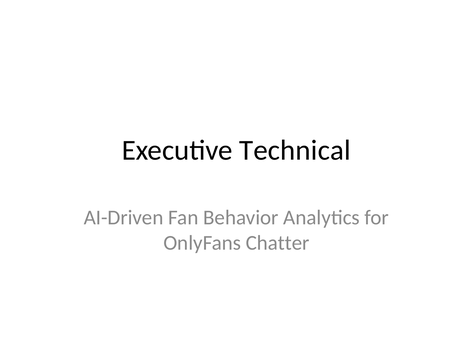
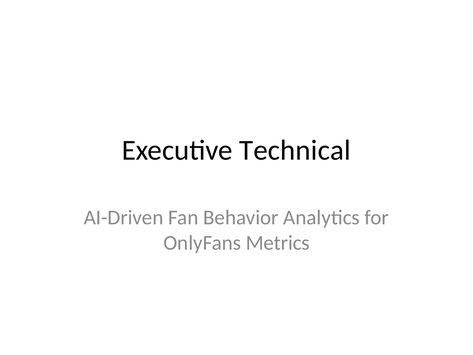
Chatter: Chatter -> Metrics
